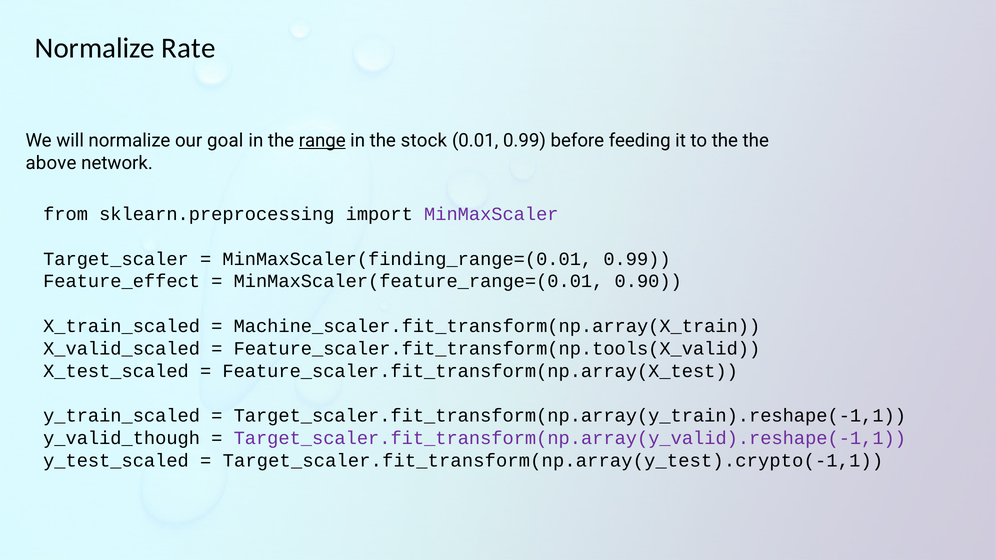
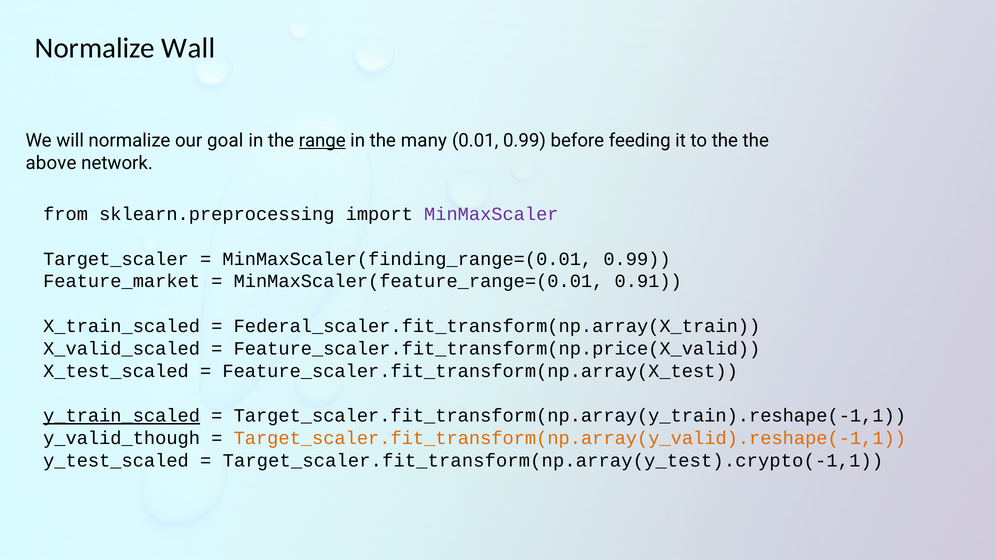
Rate: Rate -> Wall
stock: stock -> many
Feature_effect: Feature_effect -> Feature_market
0.90: 0.90 -> 0.91
Machine_scaler.fit_transform(np.array(X_train: Machine_scaler.fit_transform(np.array(X_train -> Federal_scaler.fit_transform(np.array(X_train
Feature_scaler.fit_transform(np.tools(X_valid: Feature_scaler.fit_transform(np.tools(X_valid -> Feature_scaler.fit_transform(np.price(X_valid
y_train_scaled underline: none -> present
Target_scaler.fit_transform(np.array(y_valid).reshape(-1,1 colour: purple -> orange
